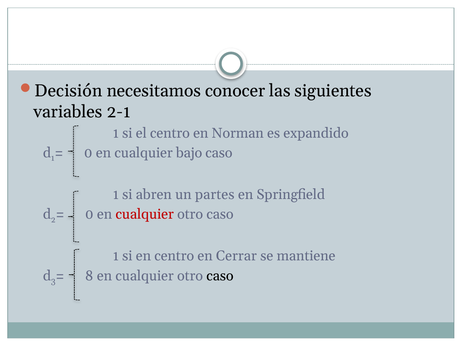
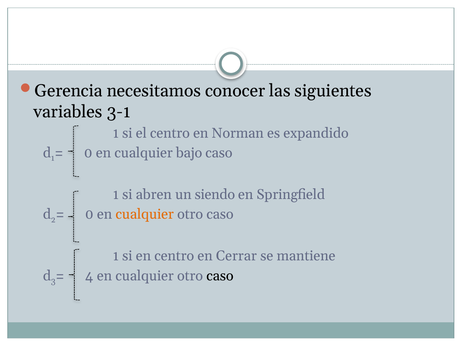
Decisión: Decisión -> Gerencia
2-1: 2-1 -> 3-1
partes: partes -> siendo
cualquier at (145, 215) colour: red -> orange
8: 8 -> 4
